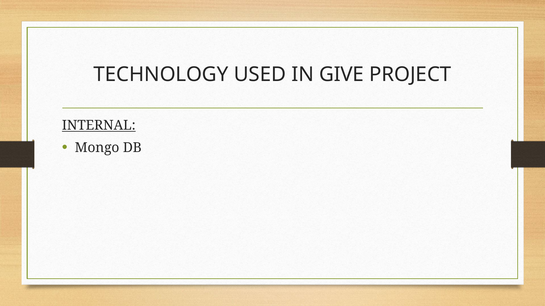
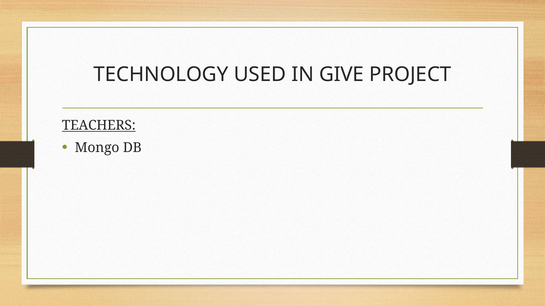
INTERNAL: INTERNAL -> TEACHERS
